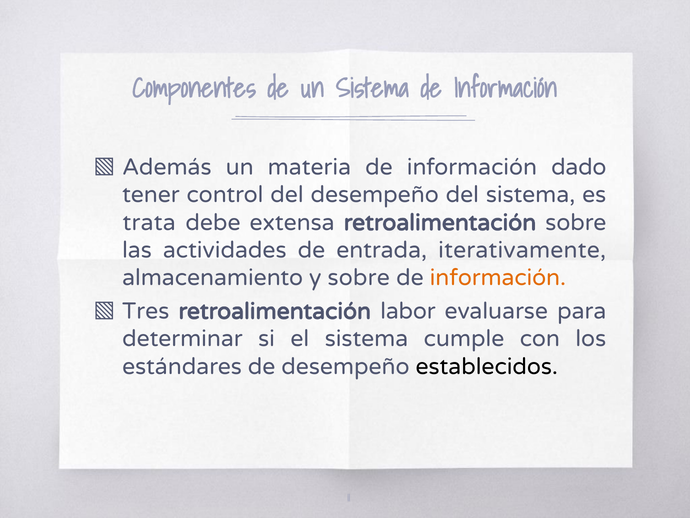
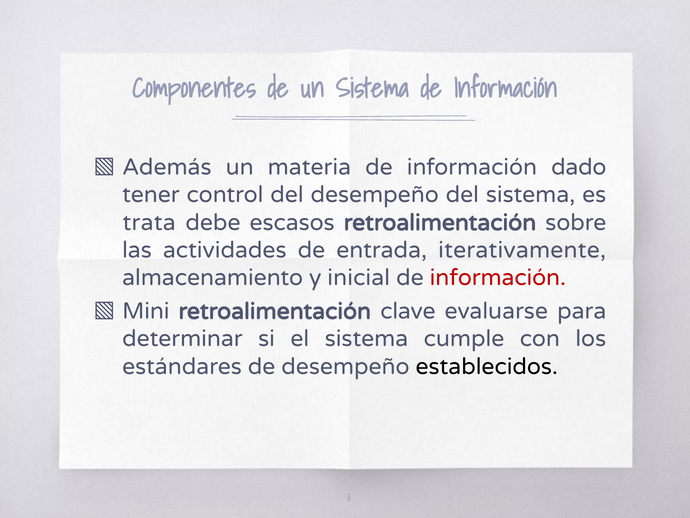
extensa: extensa -> escasos
y sobre: sobre -> inicial
información at (498, 278) colour: orange -> red
Tres: Tres -> Mini
labor: labor -> clave
